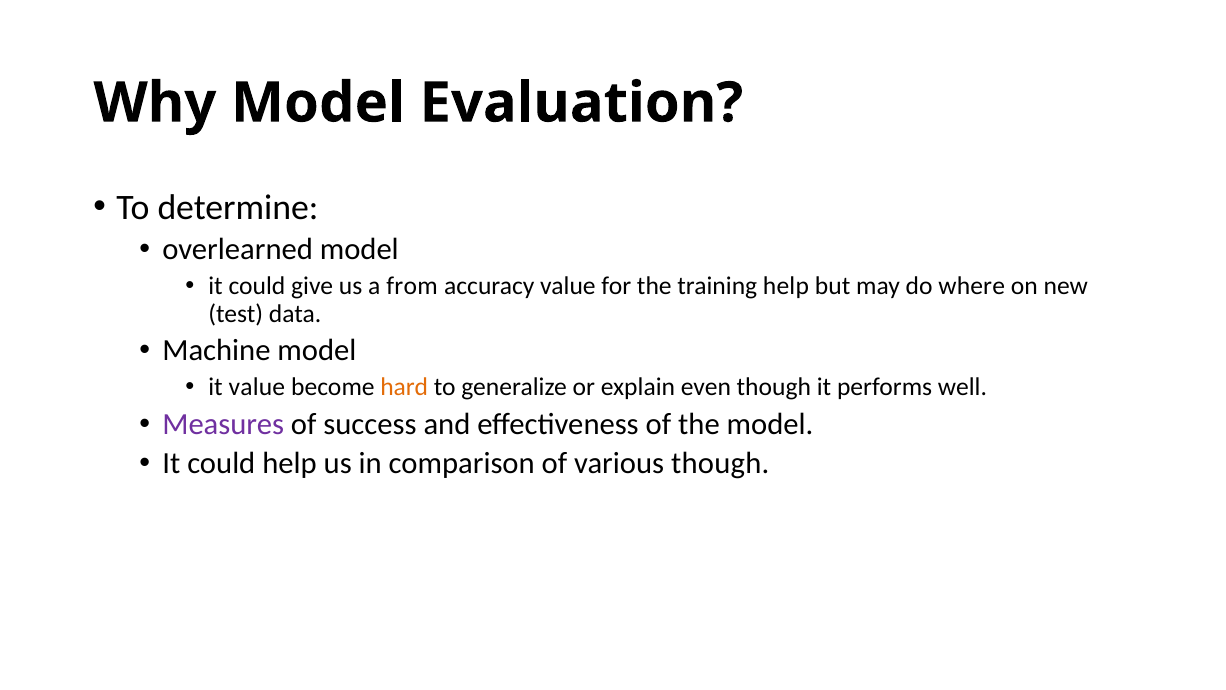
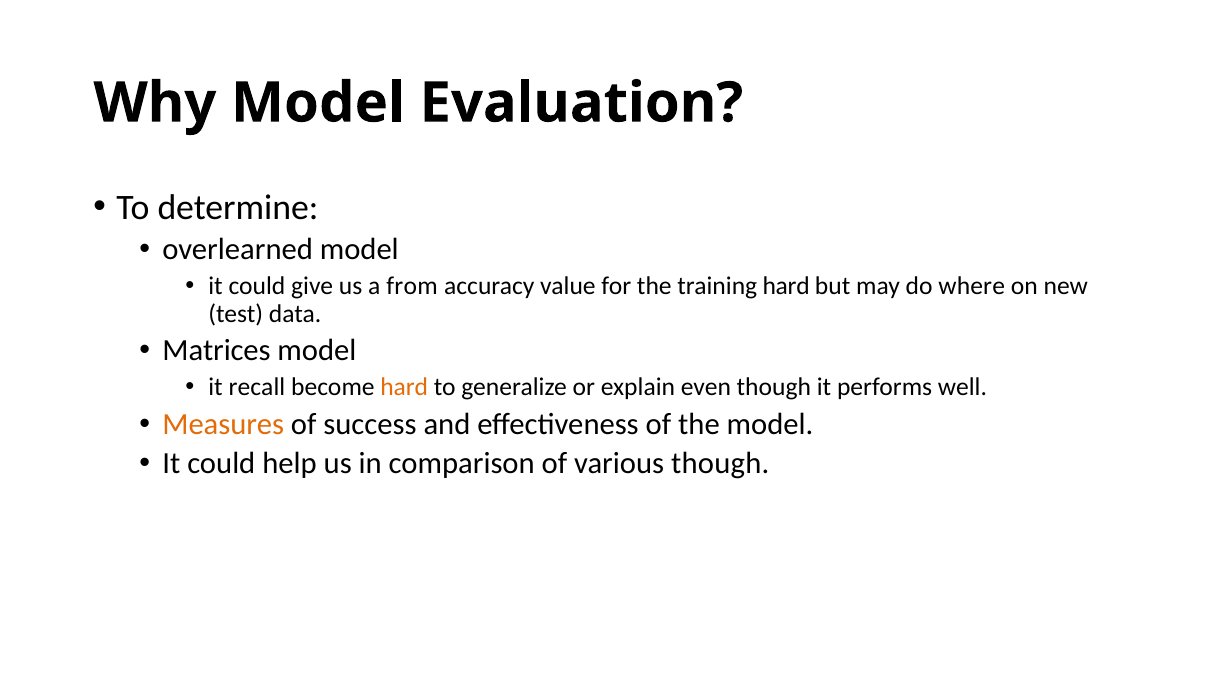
training help: help -> hard
Machine: Machine -> Matrices
it value: value -> recall
Measures colour: purple -> orange
